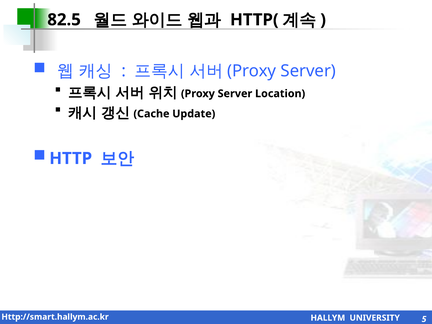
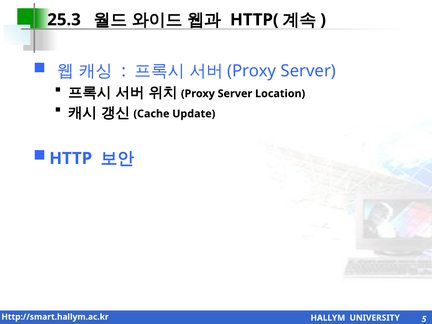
82.5: 82.5 -> 25.3
